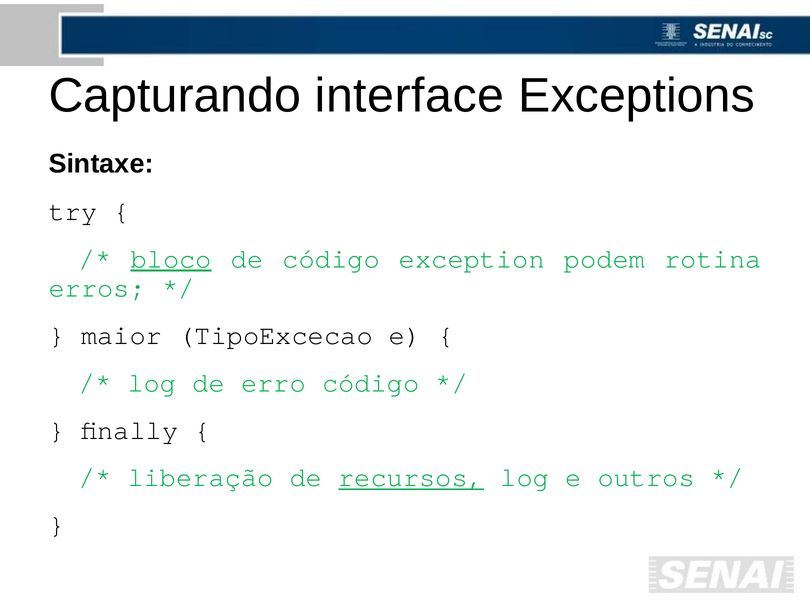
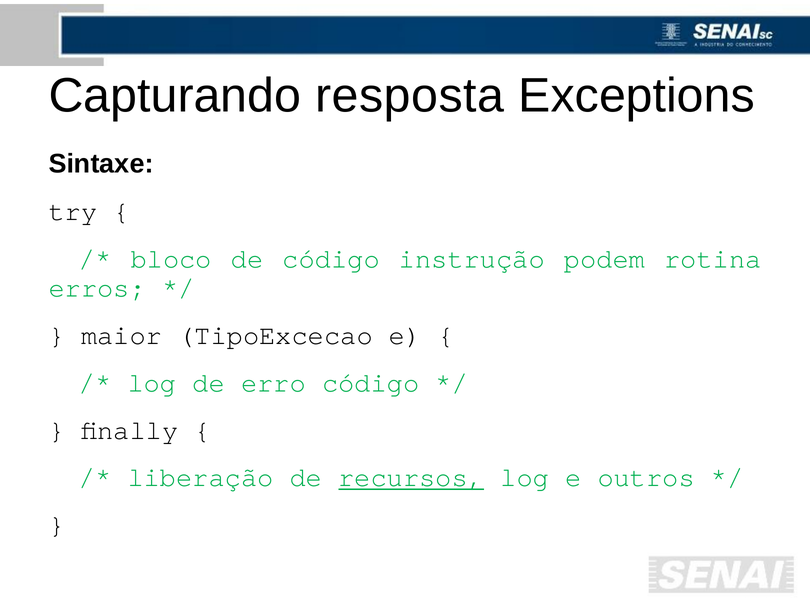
interface: interface -> resposta
bloco underline: present -> none
exception: exception -> instrução
